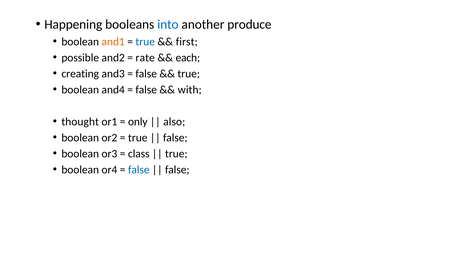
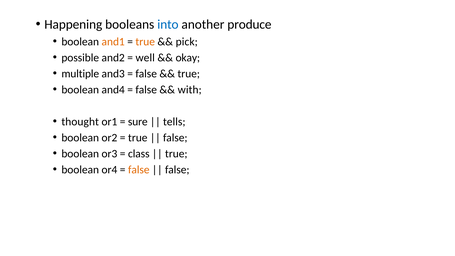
true at (145, 42) colour: blue -> orange
first: first -> pick
rate: rate -> well
each: each -> okay
creating: creating -> multiple
only: only -> sure
also: also -> tells
false at (139, 170) colour: blue -> orange
